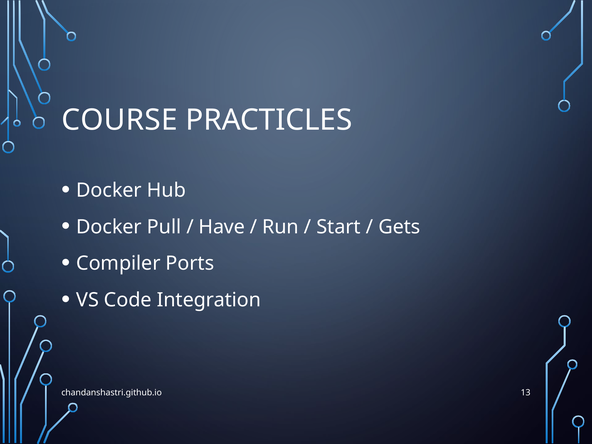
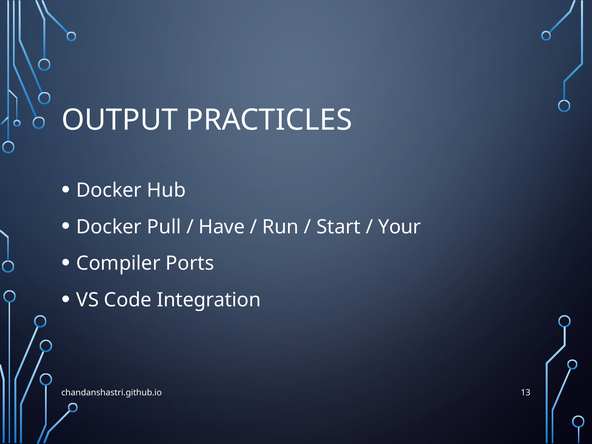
COURSE: COURSE -> OUTPUT
Gets: Gets -> Your
